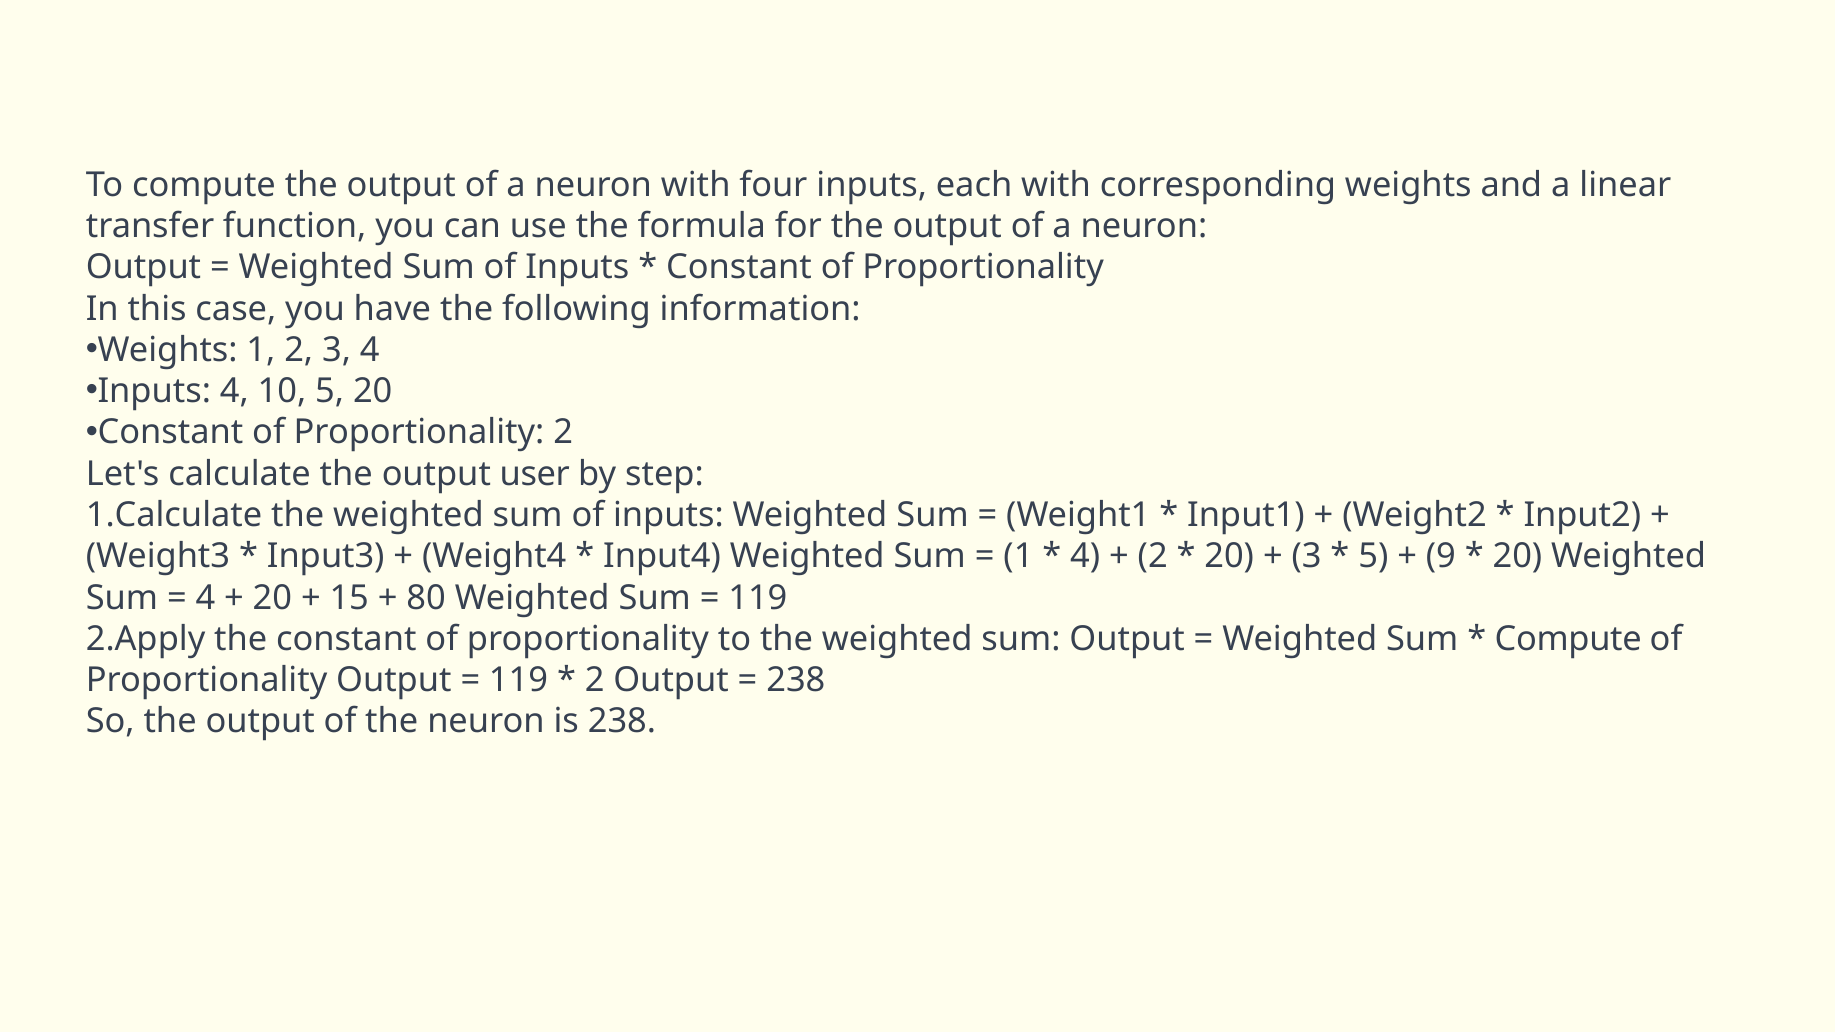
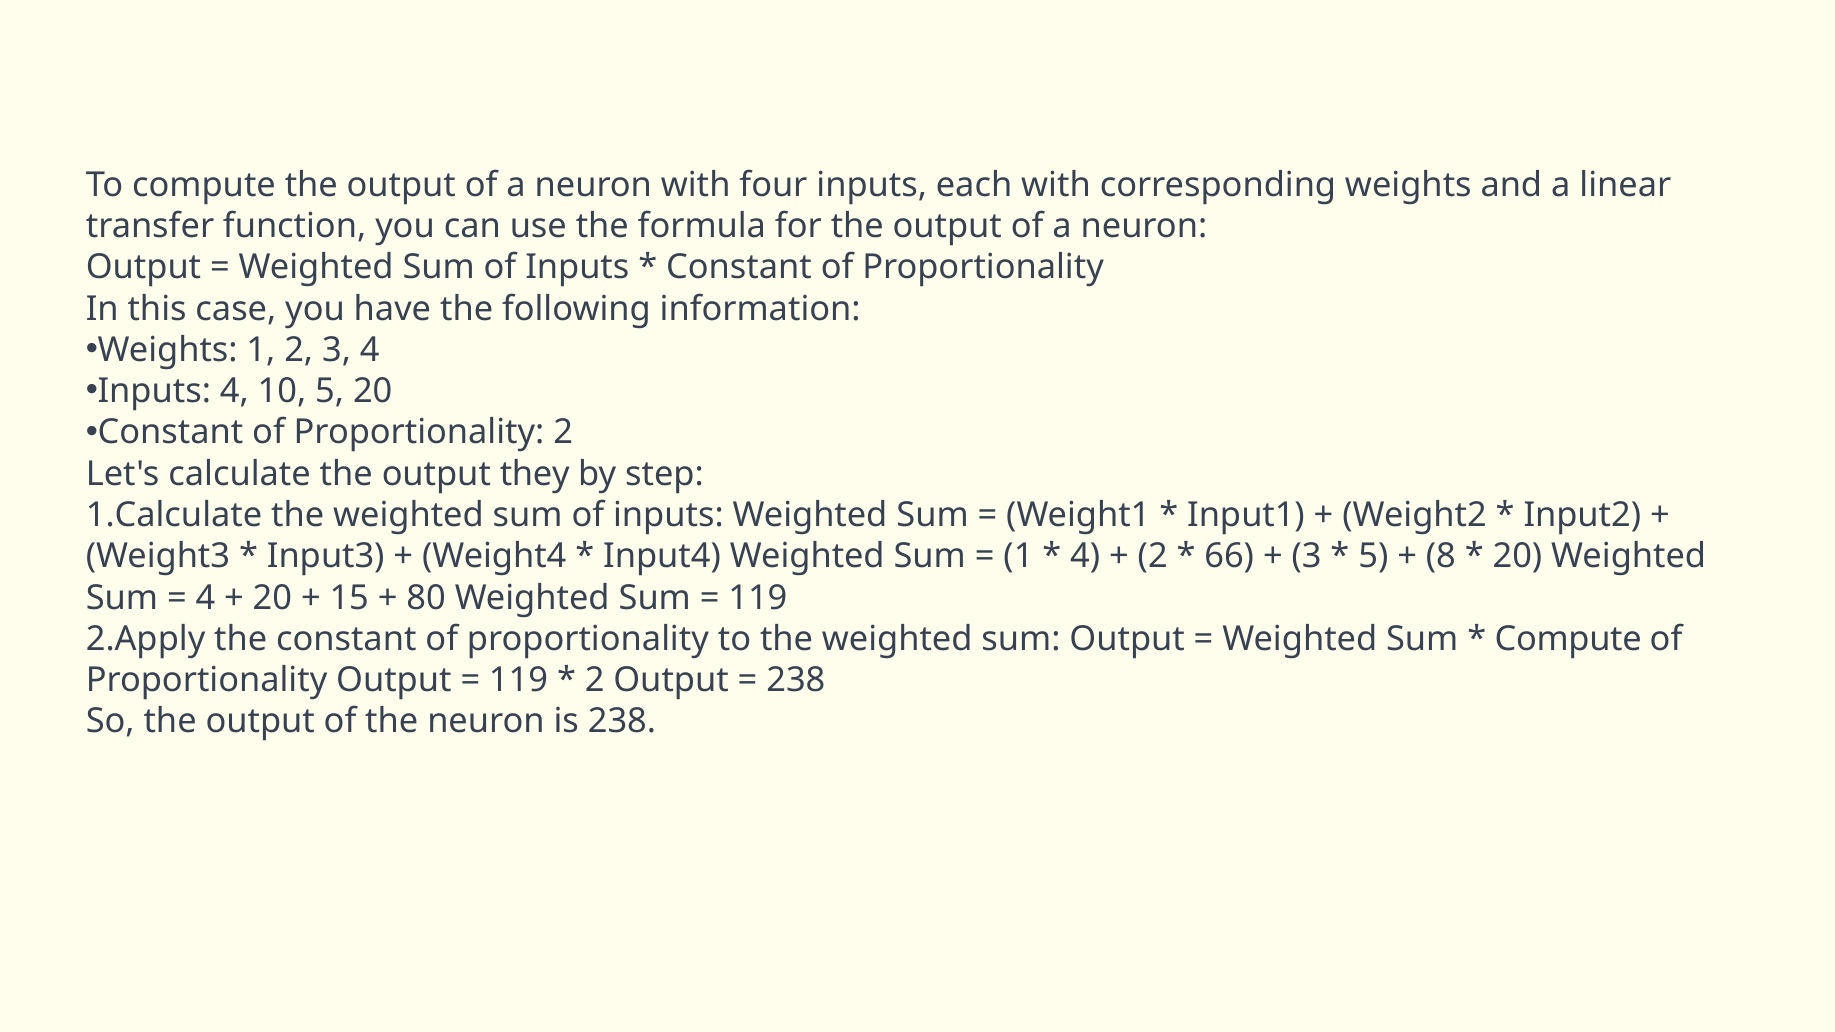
user: user -> they
20 at (1229, 556): 20 -> 66
9: 9 -> 8
